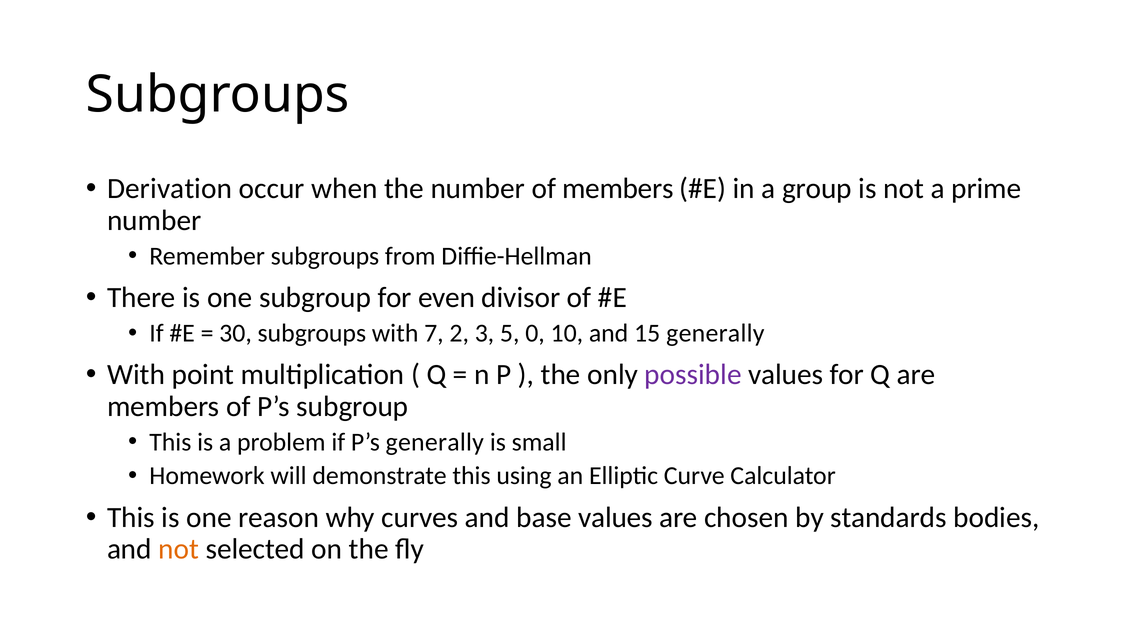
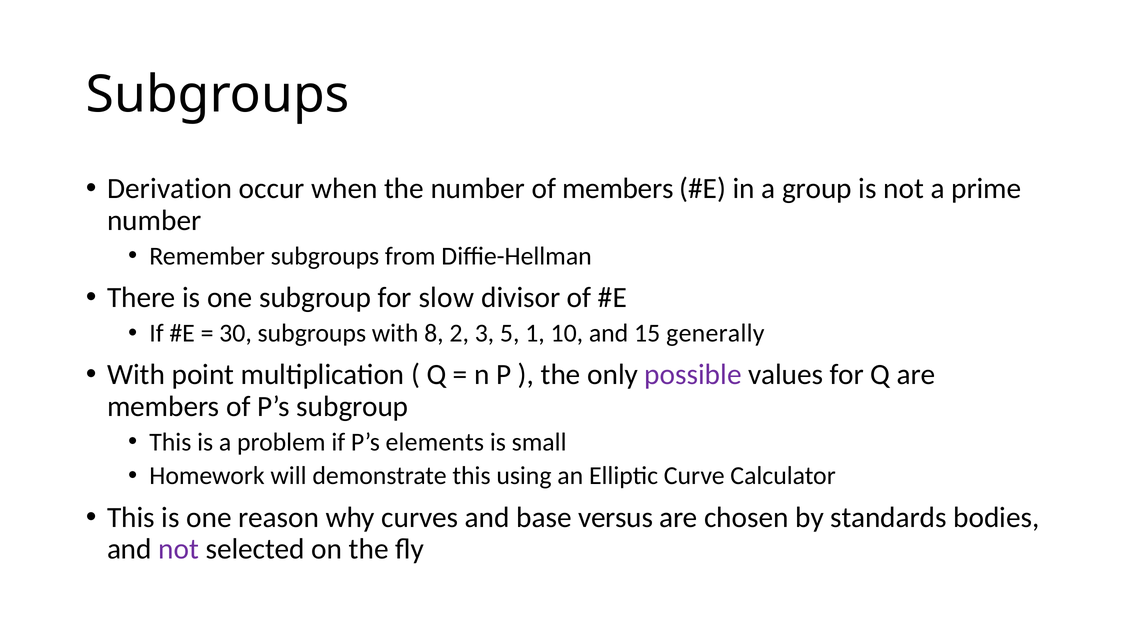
even: even -> slow
7: 7 -> 8
0: 0 -> 1
P’s generally: generally -> elements
base values: values -> versus
not at (179, 549) colour: orange -> purple
